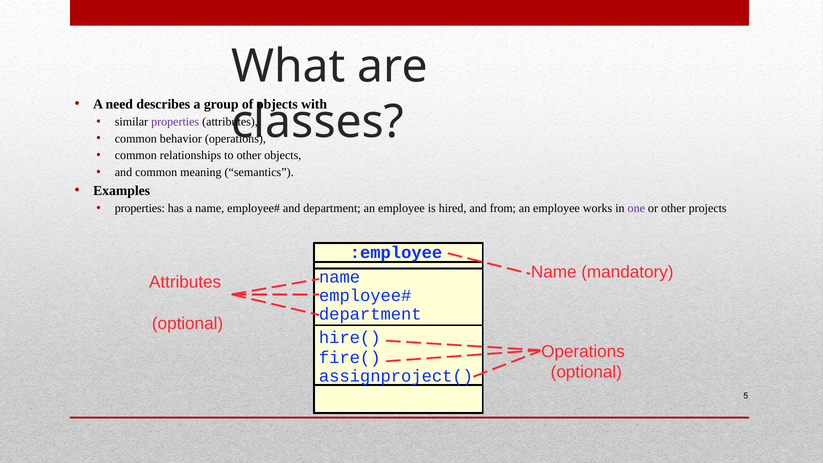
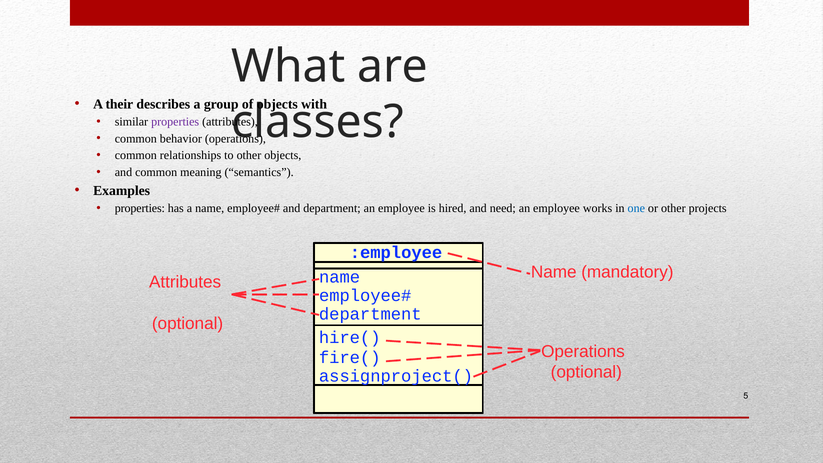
need: need -> their
from: from -> need
one colour: purple -> blue
